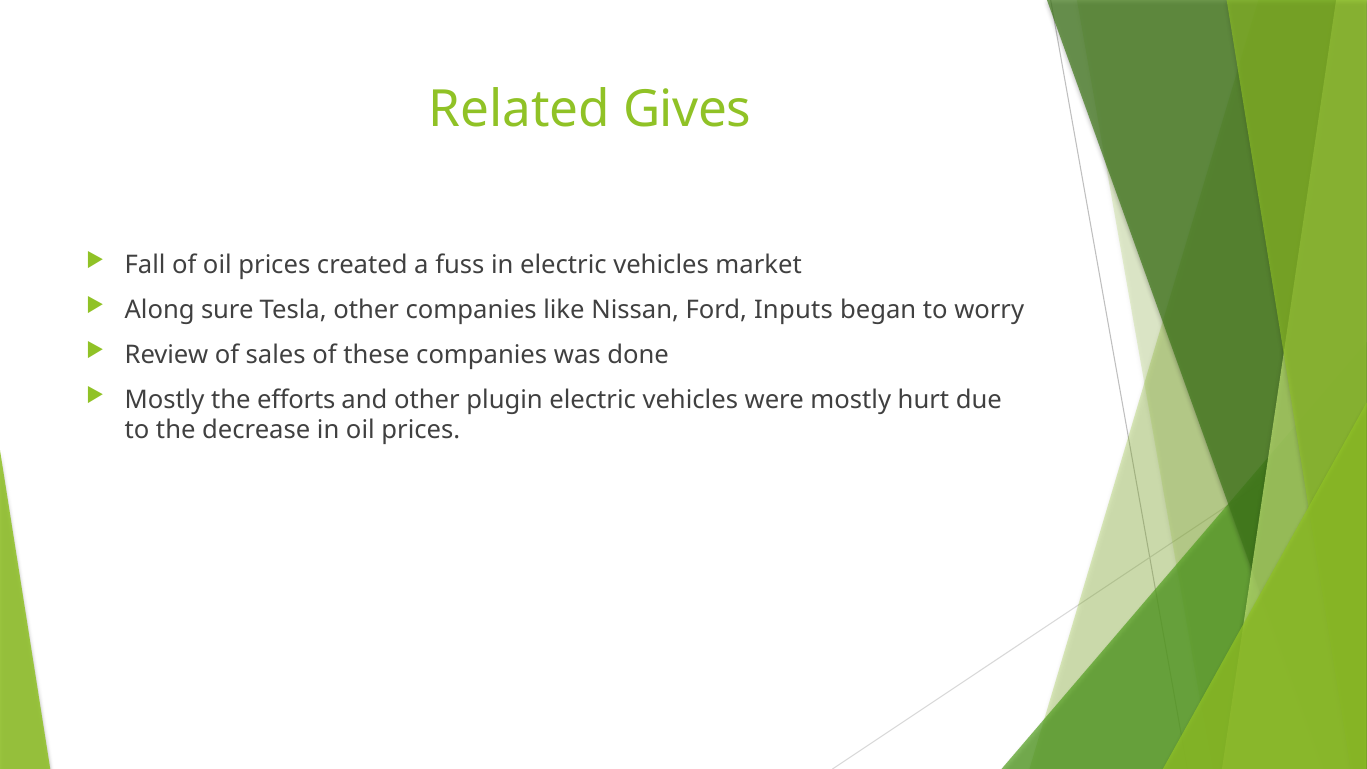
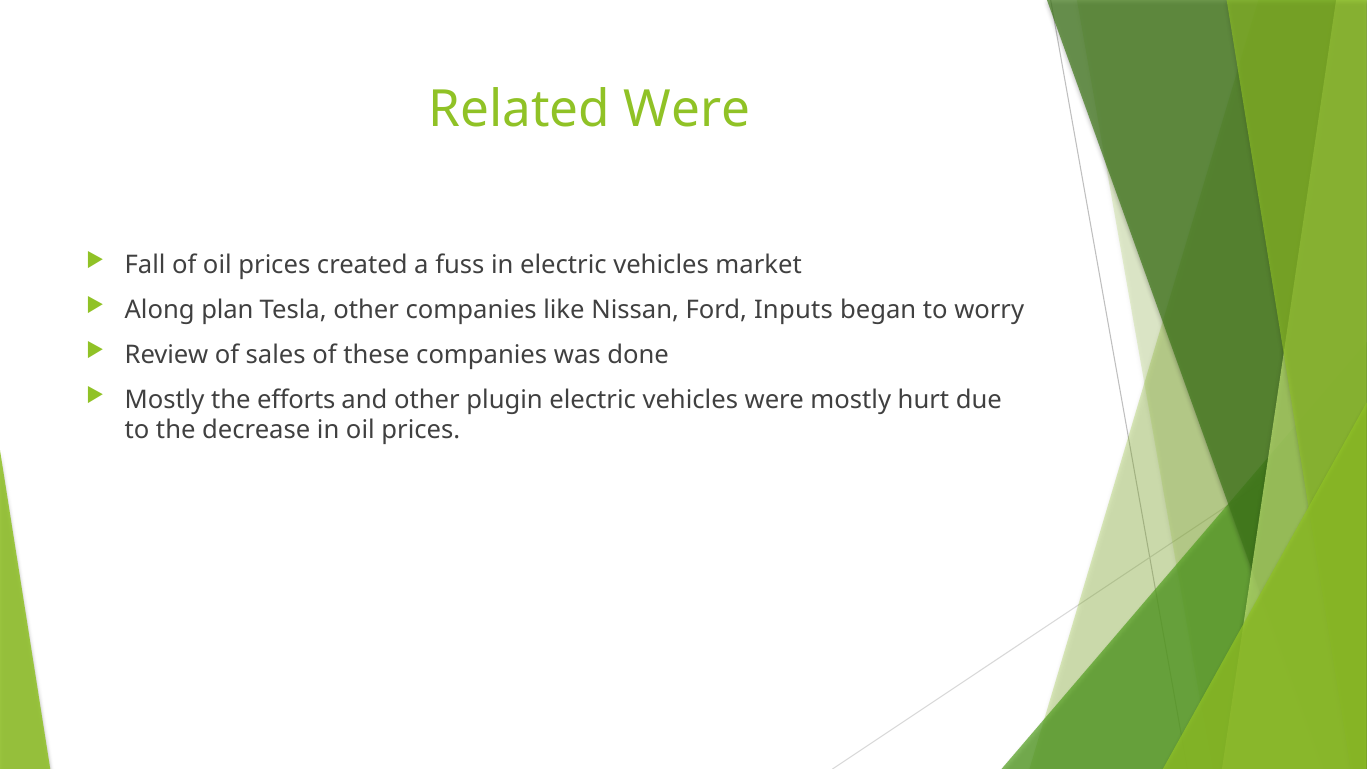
Related Gives: Gives -> Were
sure: sure -> plan
